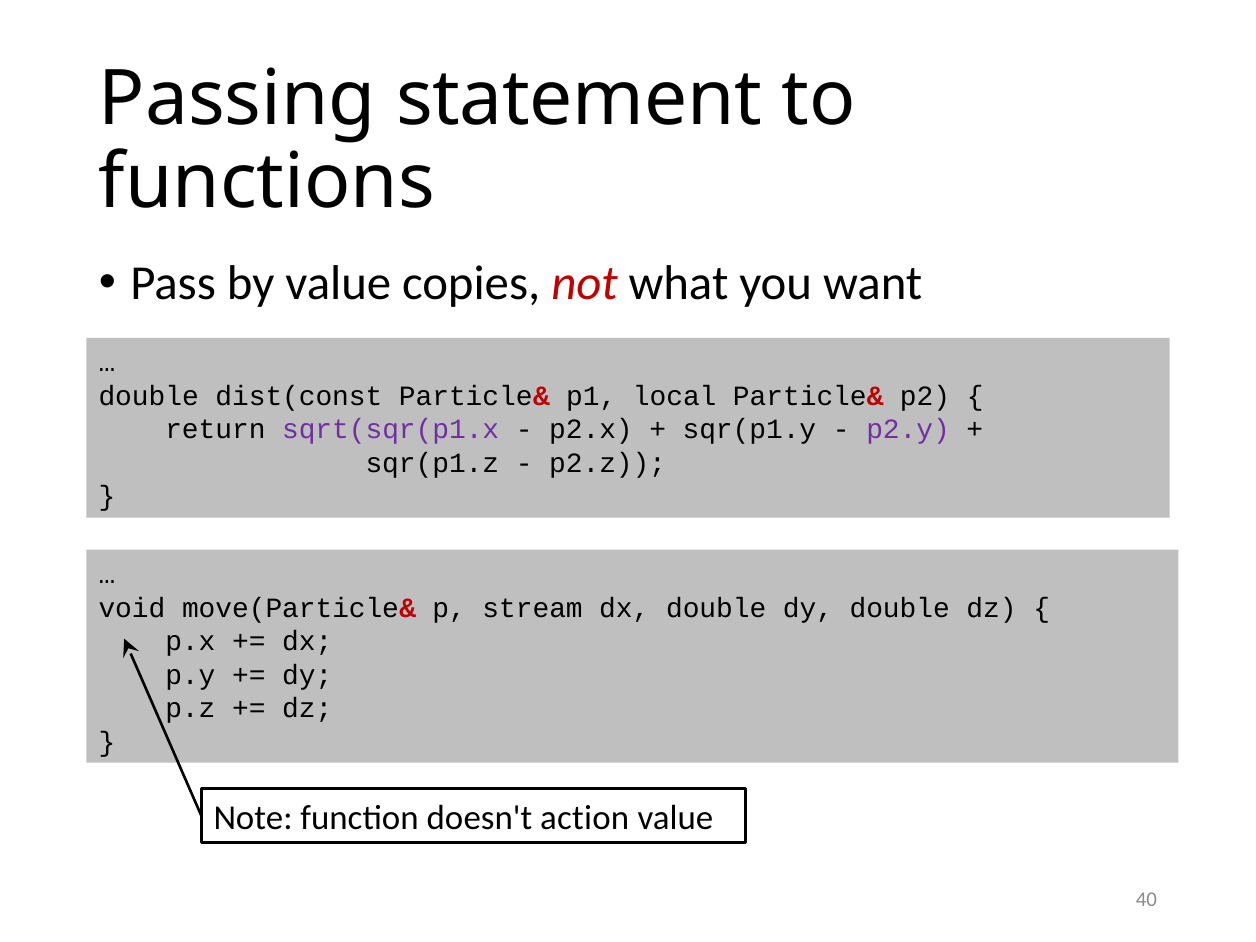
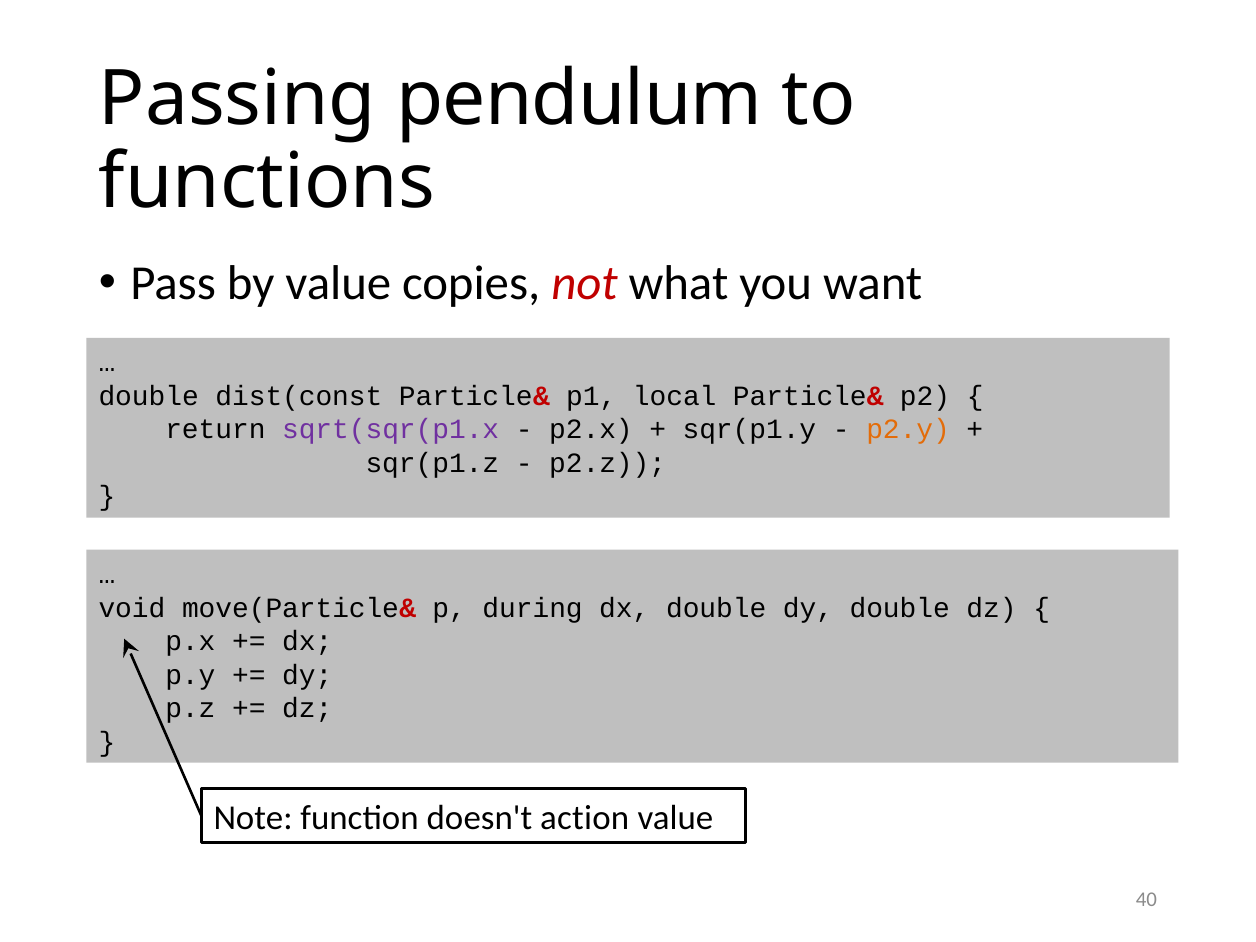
statement: statement -> pendulum
p2.y colour: purple -> orange
stream: stream -> during
